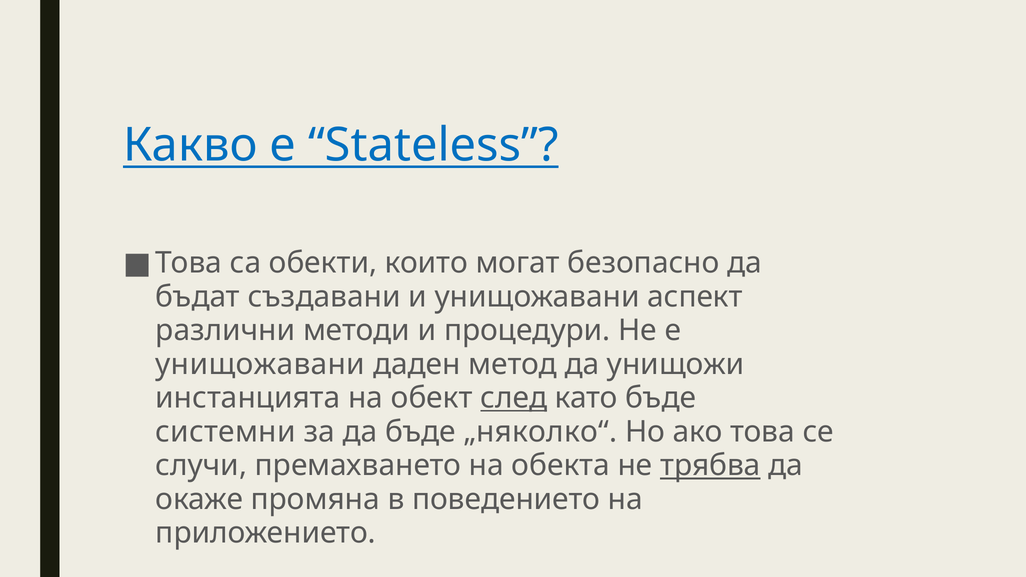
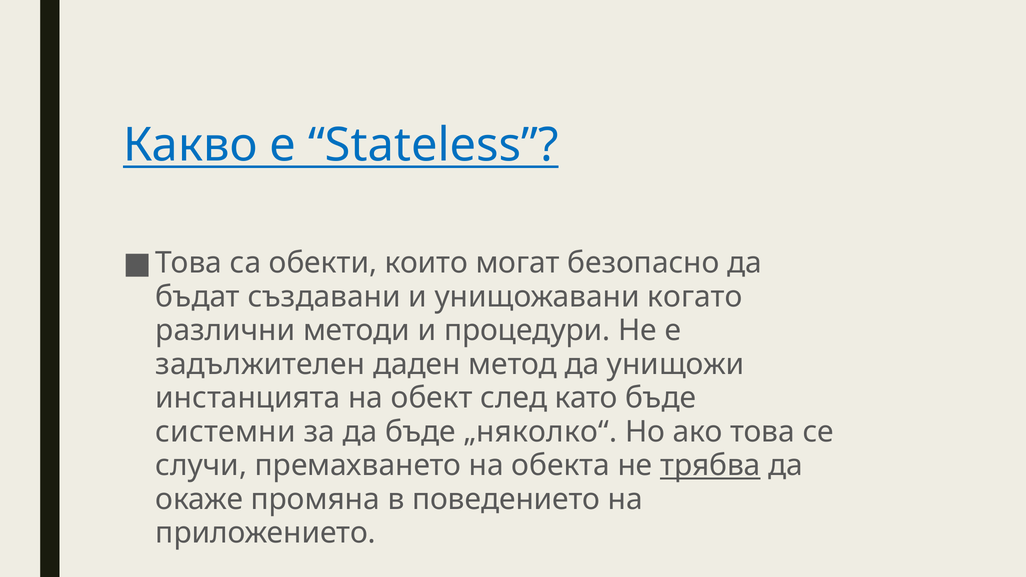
аспект: аспект -> когато
унищожавани at (260, 364): унищожавани -> задължителен
след underline: present -> none
